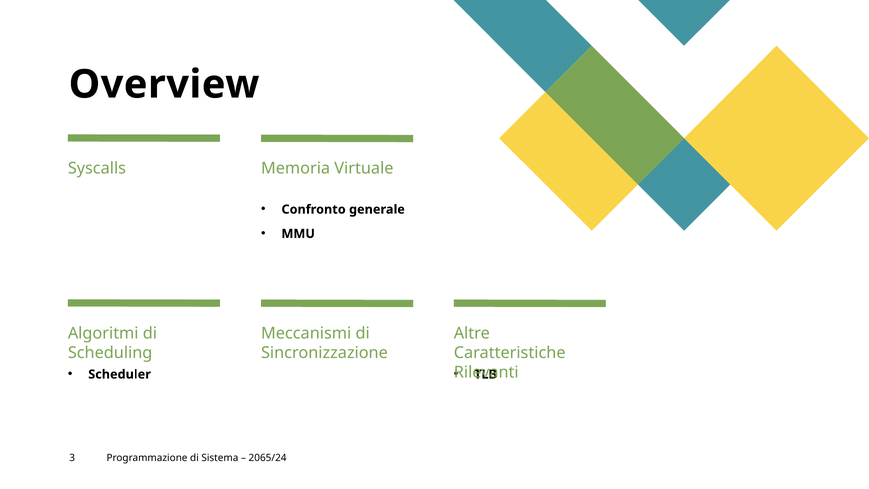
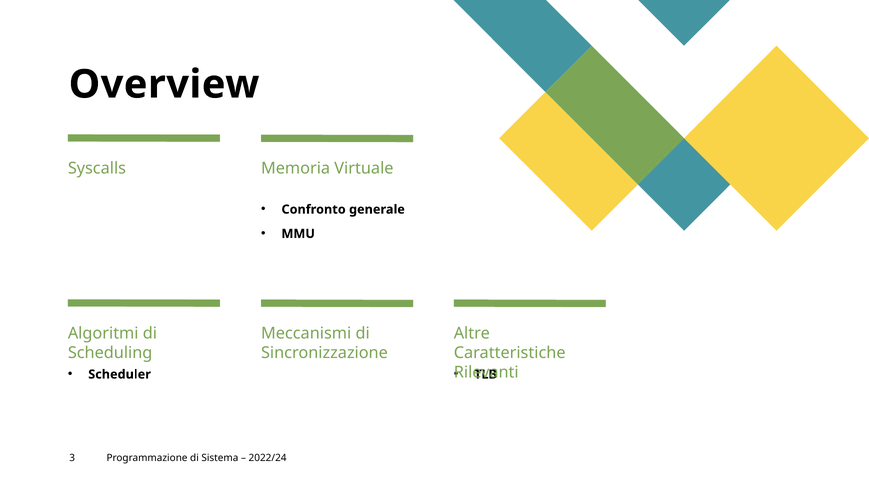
2065/24: 2065/24 -> 2022/24
